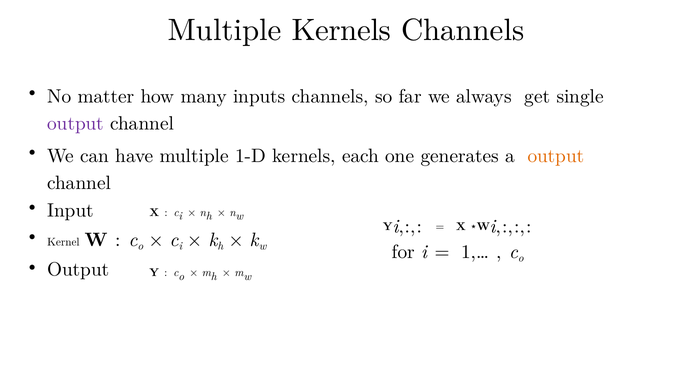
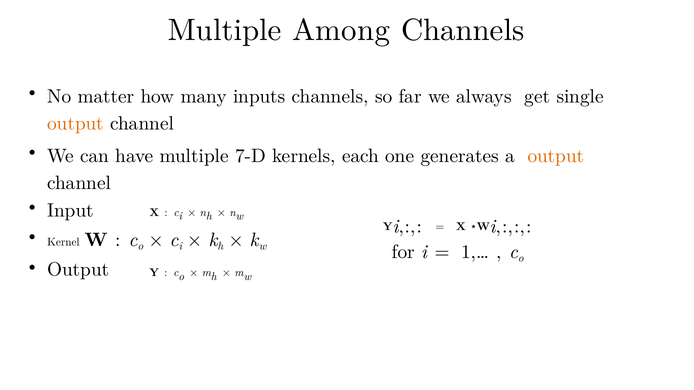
Multiple Kernels: Kernels -> Among
output at (76, 123) colour: purple -> orange
1-D: 1-D -> 7-D
